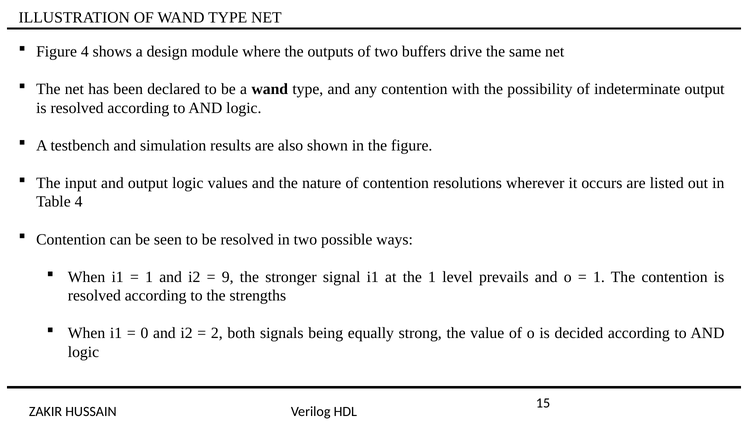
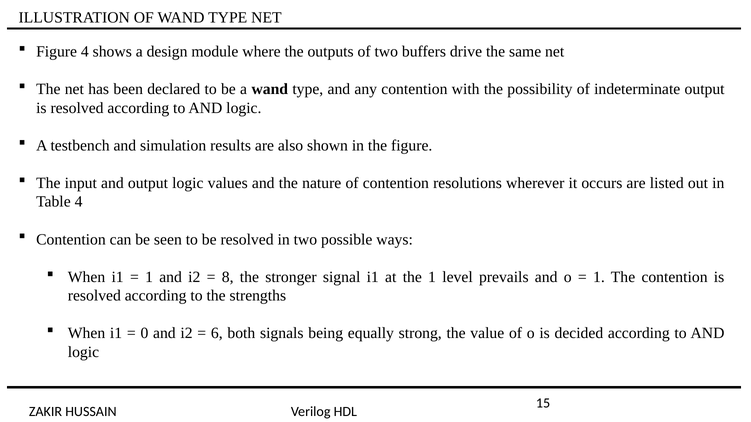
9: 9 -> 8
2: 2 -> 6
